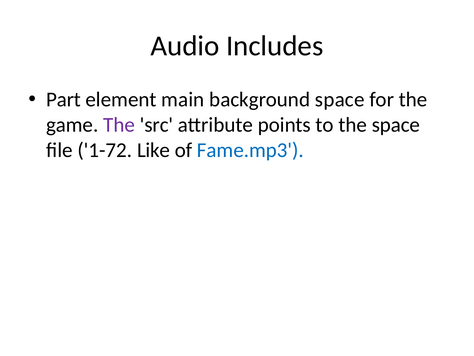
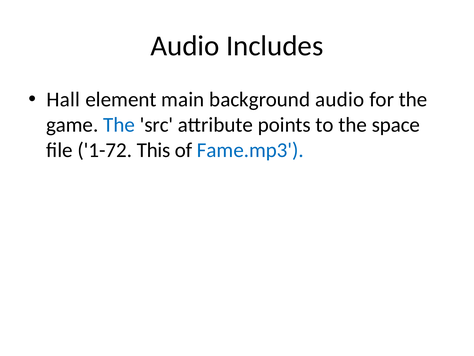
Part: Part -> Hall
background space: space -> audio
The at (119, 125) colour: purple -> blue
Like: Like -> This
